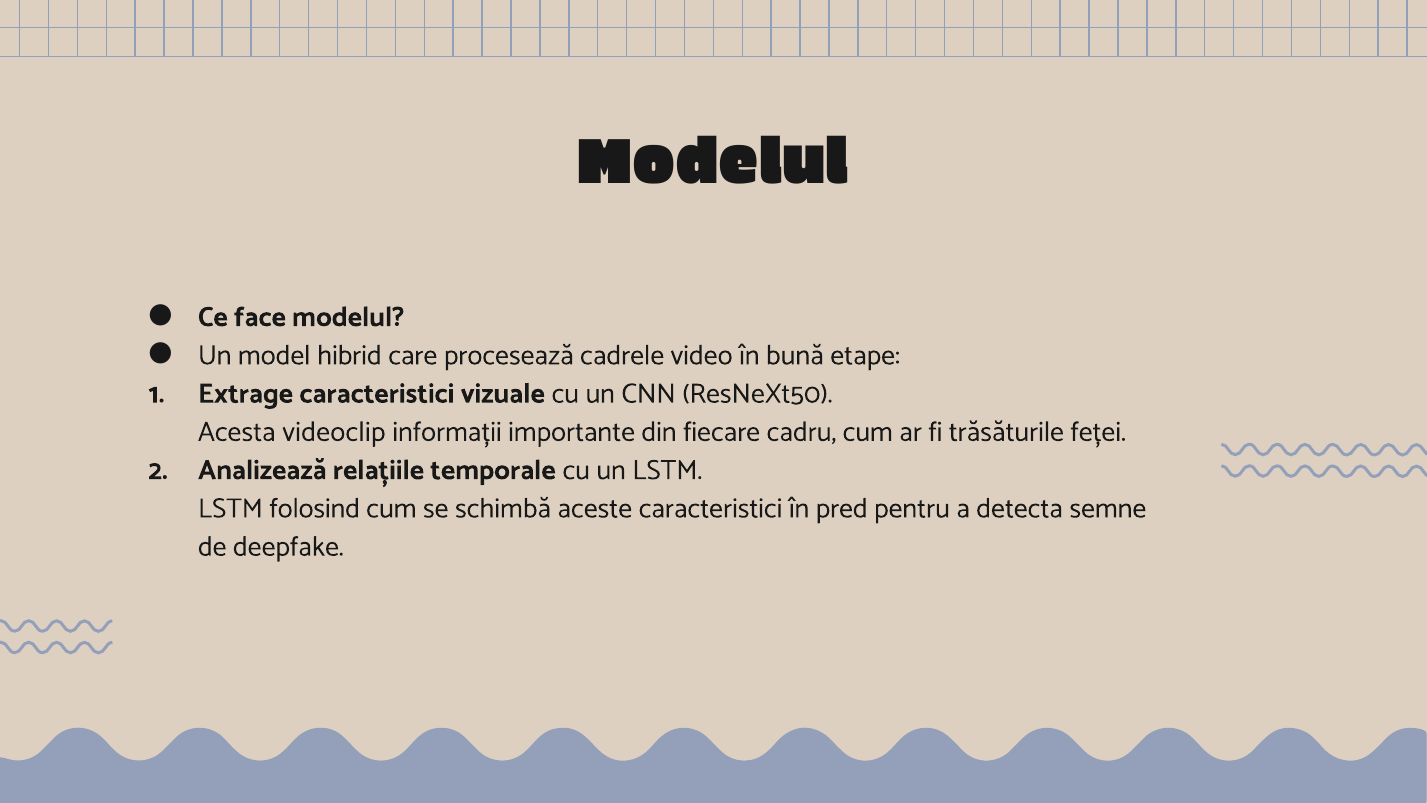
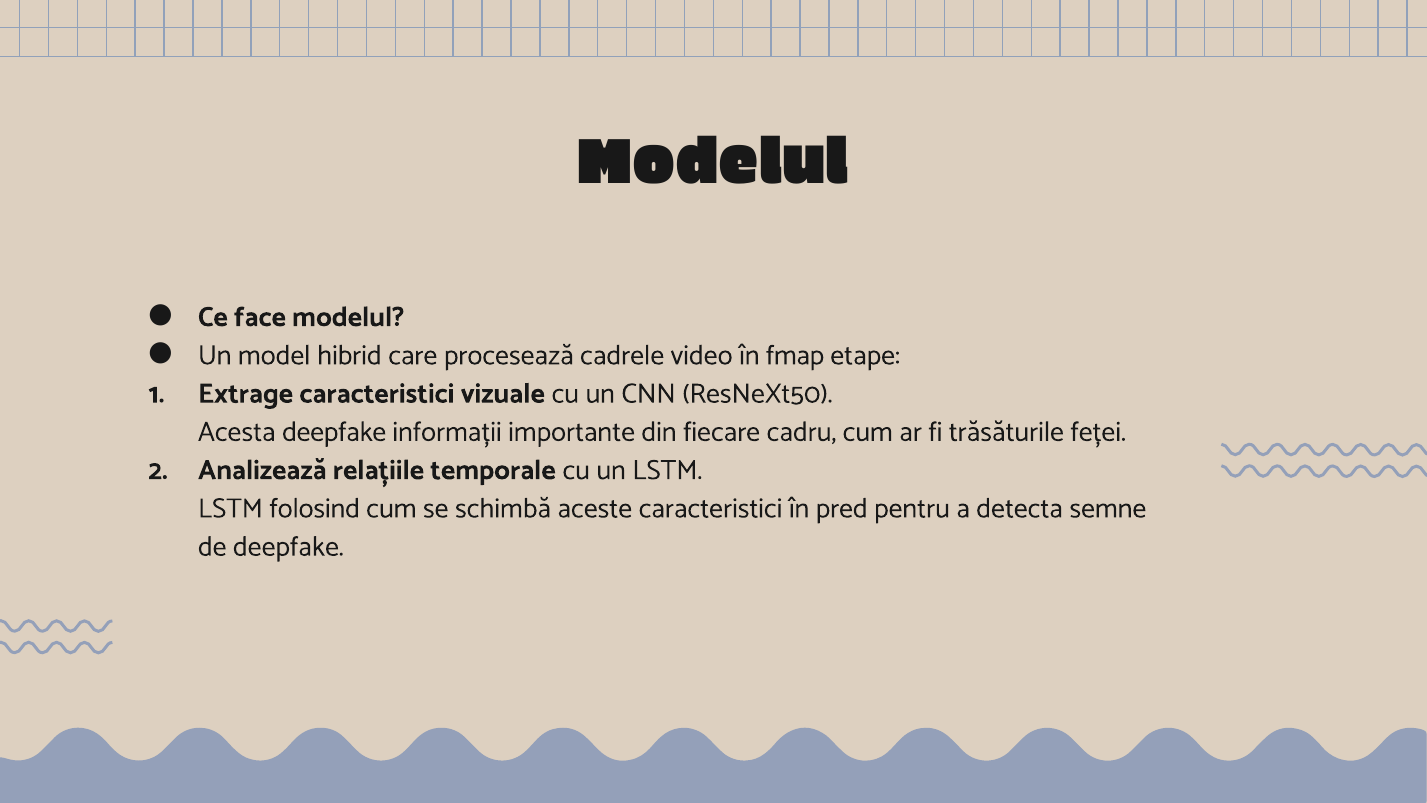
bună: bună -> fmap
Acesta videoclip: videoclip -> deepfake
